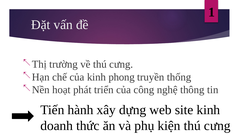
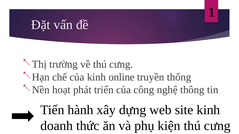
phong: phong -> online
